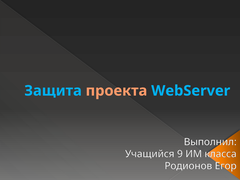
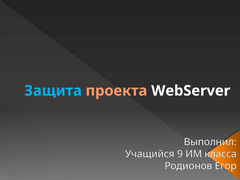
WebServer colour: light blue -> white
